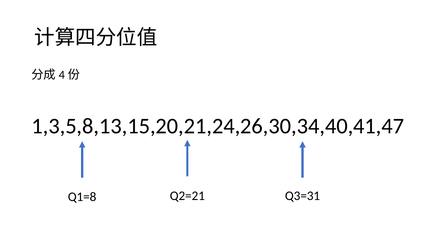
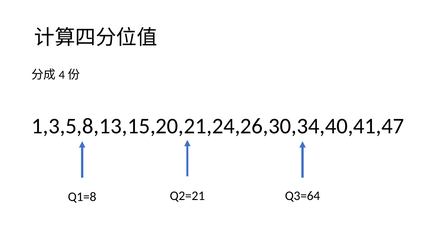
Q3=31: Q3=31 -> Q3=64
